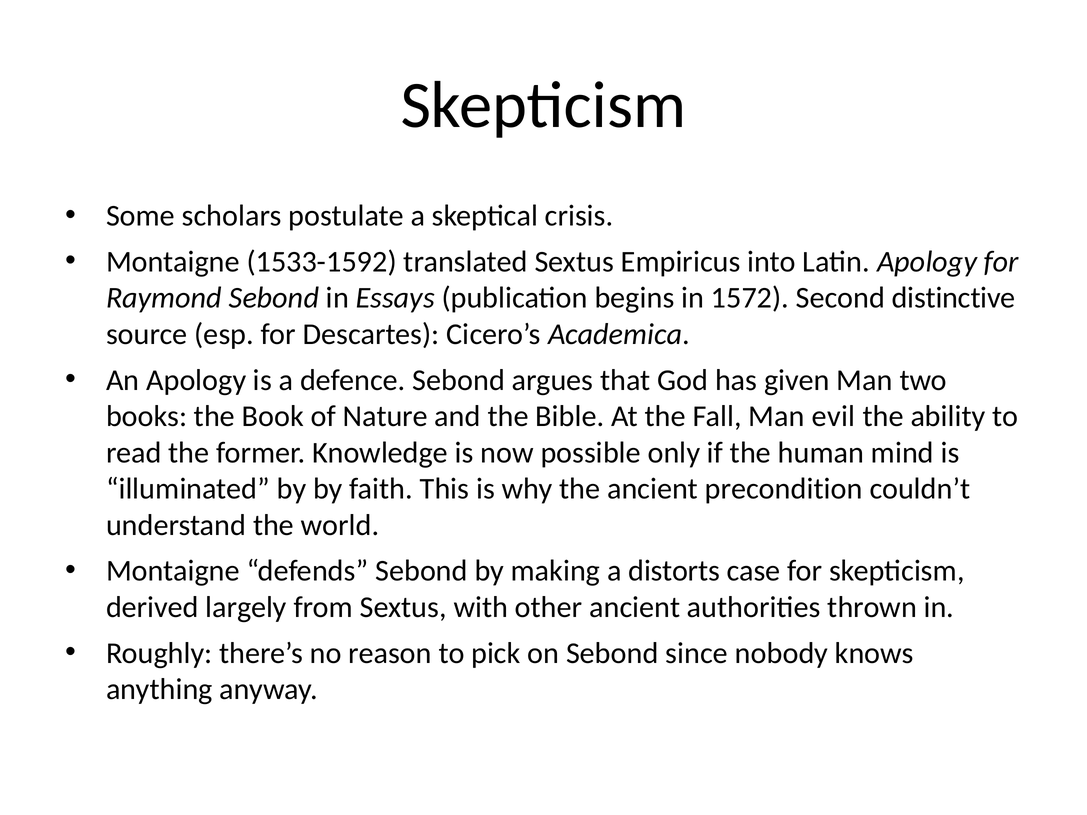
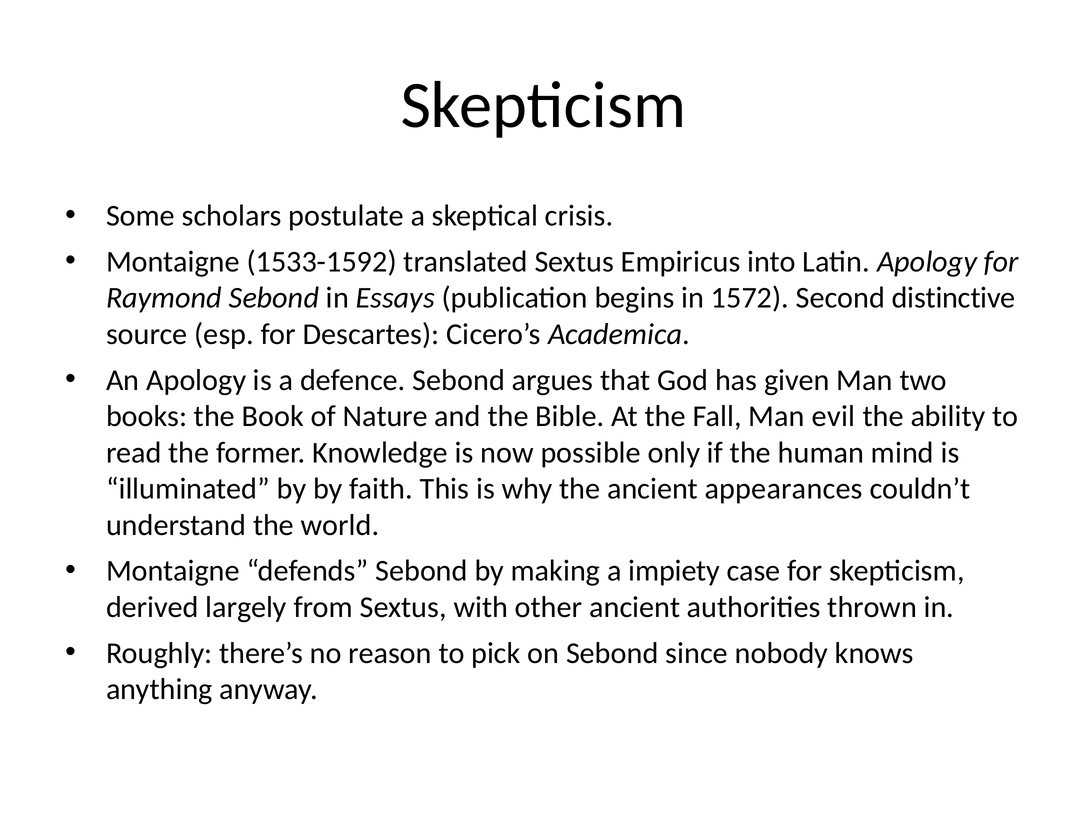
precondition: precondition -> appearances
distorts: distorts -> impiety
